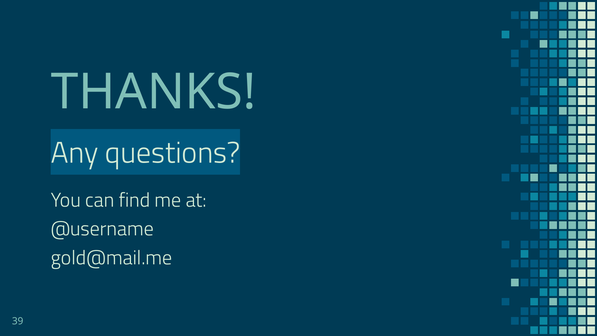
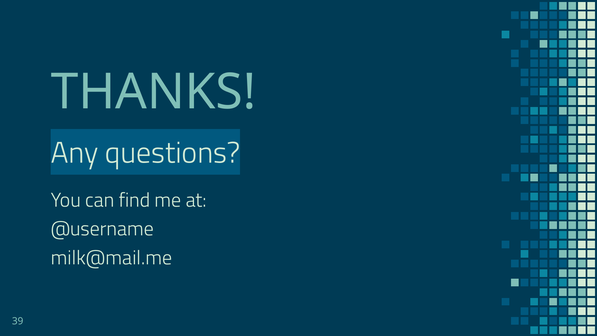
gold@mail.me: gold@mail.me -> milk@mail.me
